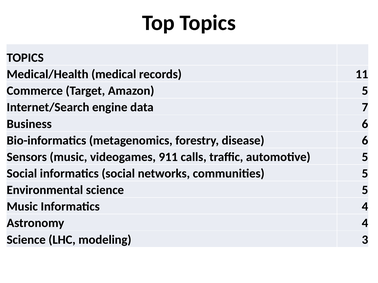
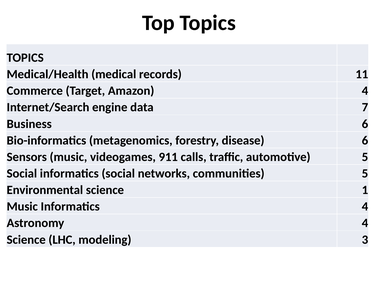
Amazon 5: 5 -> 4
science 5: 5 -> 1
